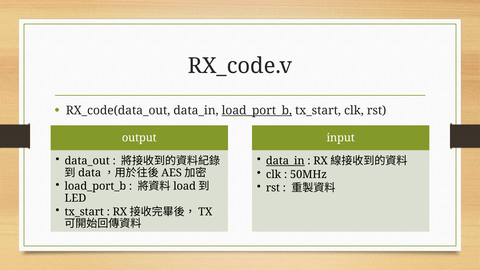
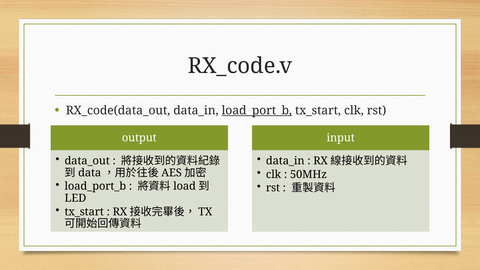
data_in at (285, 161) underline: present -> none
